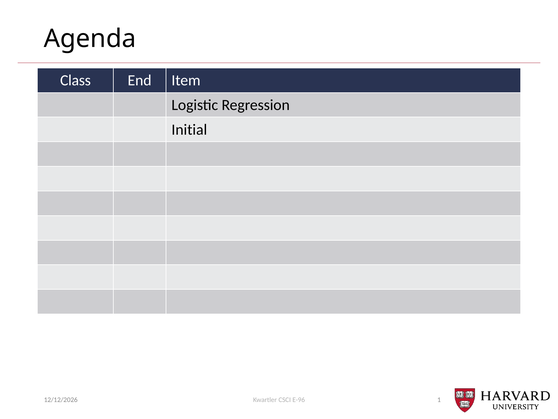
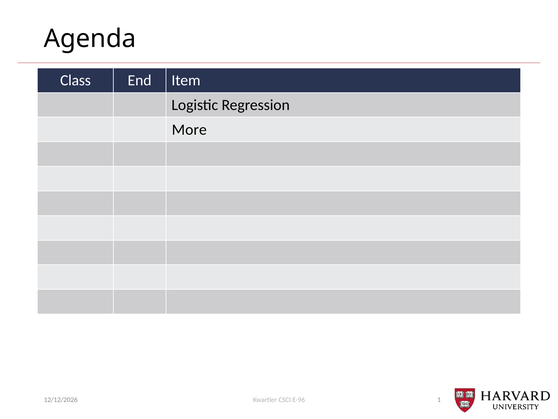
Initial: Initial -> More
